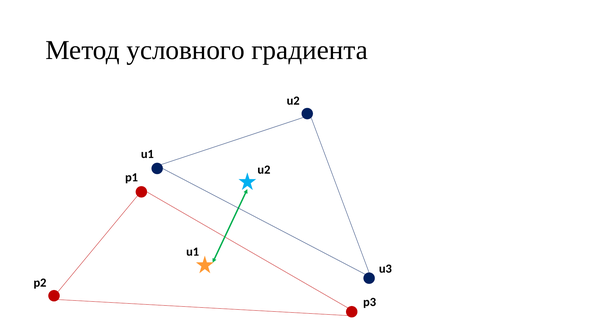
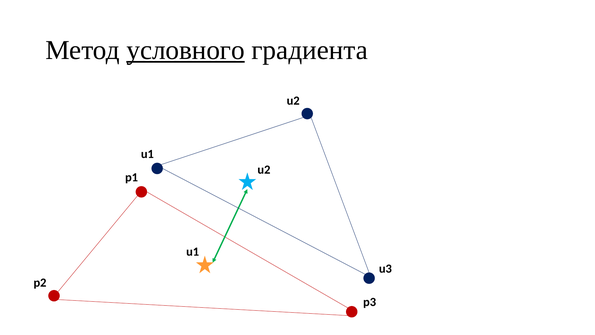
условного underline: none -> present
